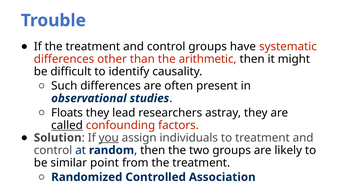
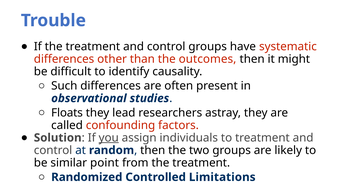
arithmetic: arithmetic -> outcomes
called underline: present -> none
Association: Association -> Limitations
